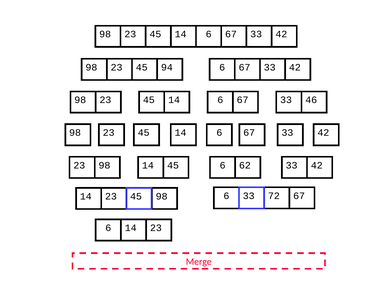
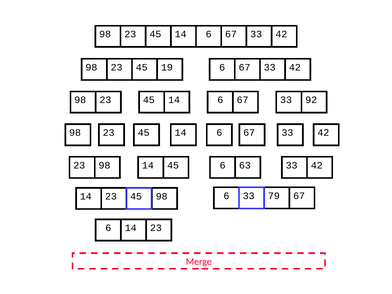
94: 94 -> 19
46: 46 -> 92
62: 62 -> 63
72: 72 -> 79
